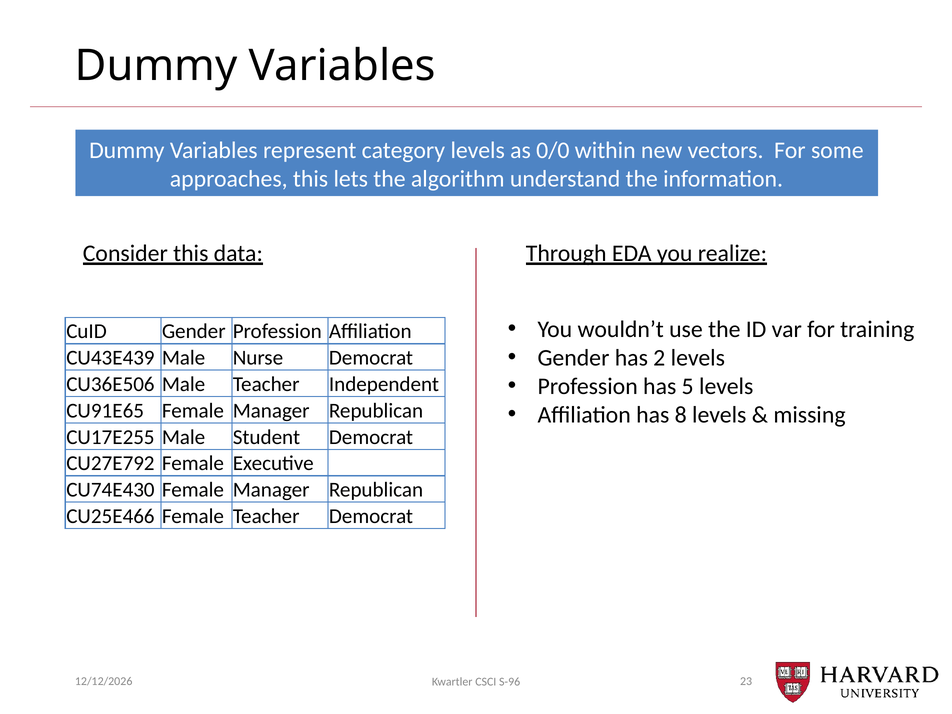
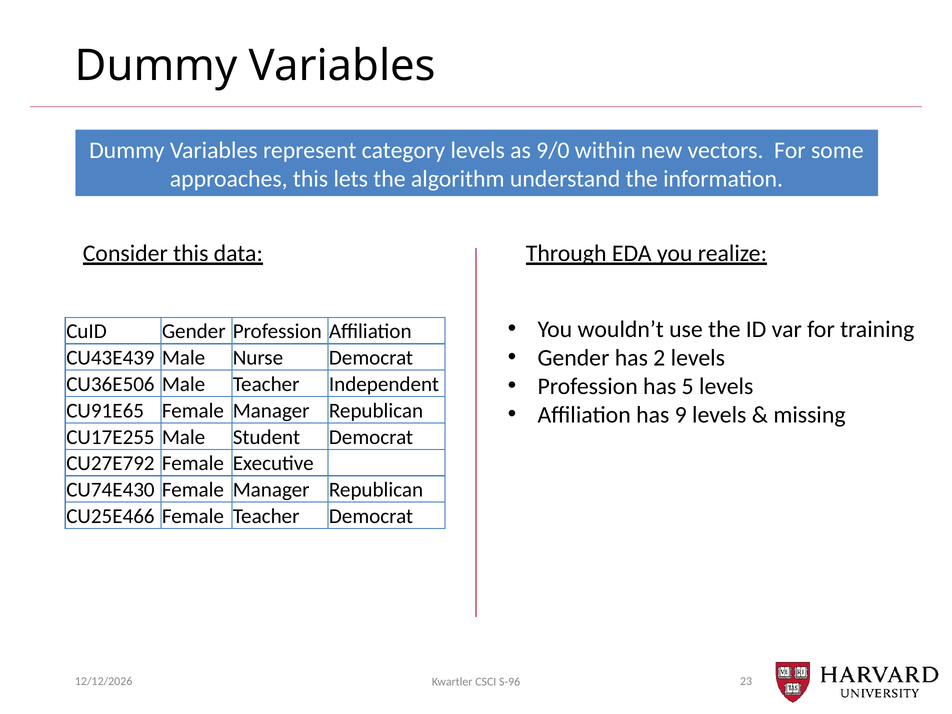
0/0: 0/0 -> 9/0
8: 8 -> 9
